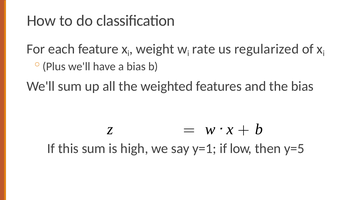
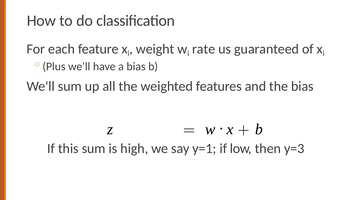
regularized: regularized -> guaranteed
y=5: y=5 -> y=3
